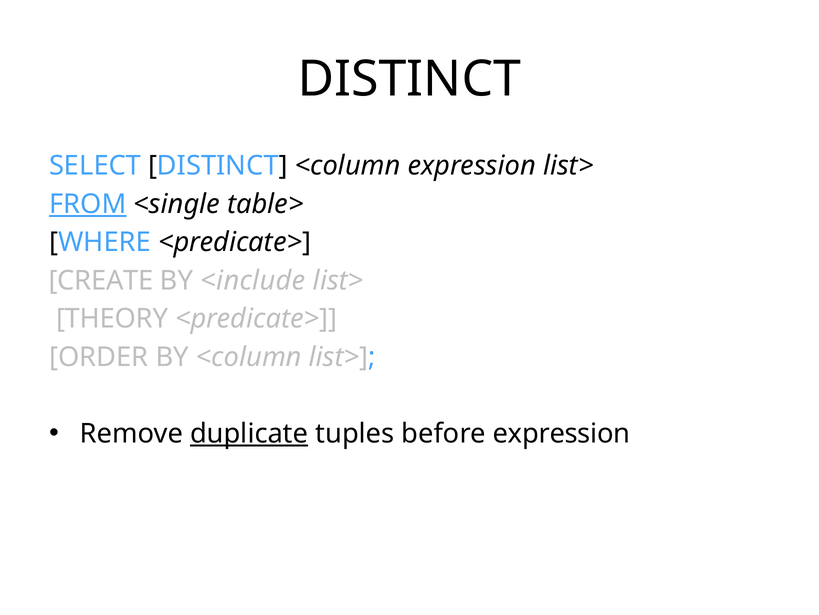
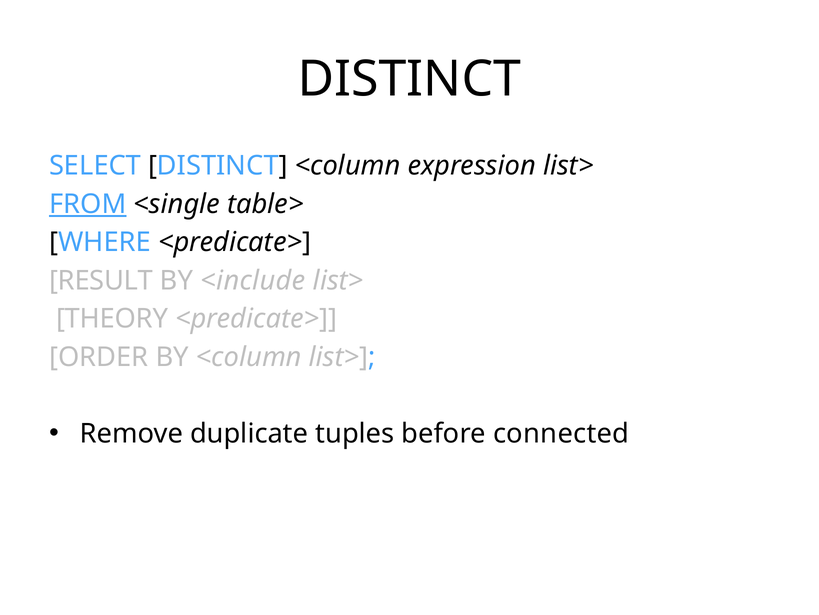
CREATE: CREATE -> RESULT
duplicate underline: present -> none
before expression: expression -> connected
